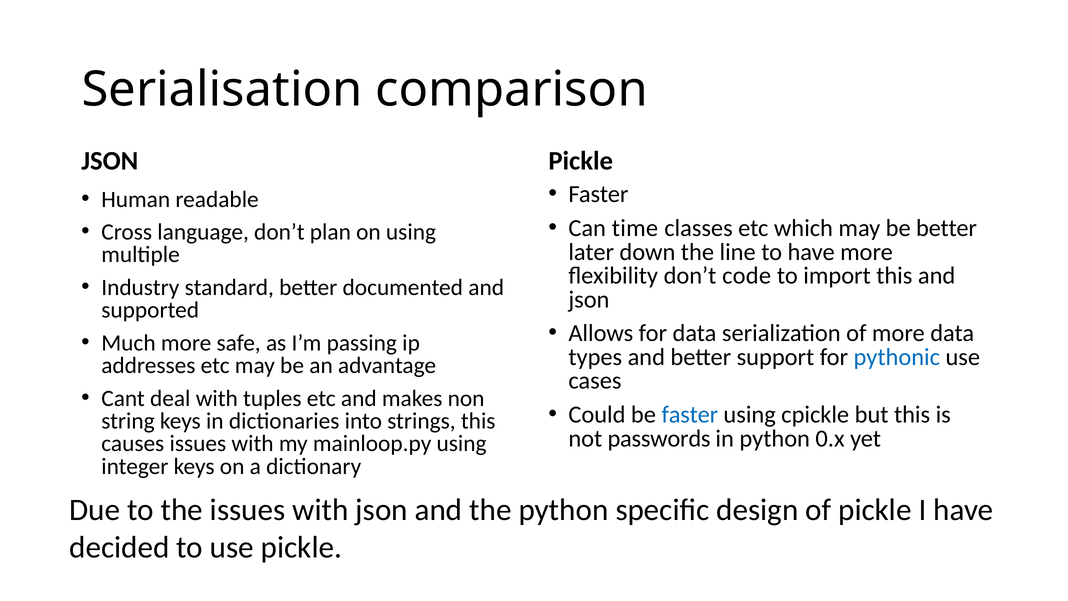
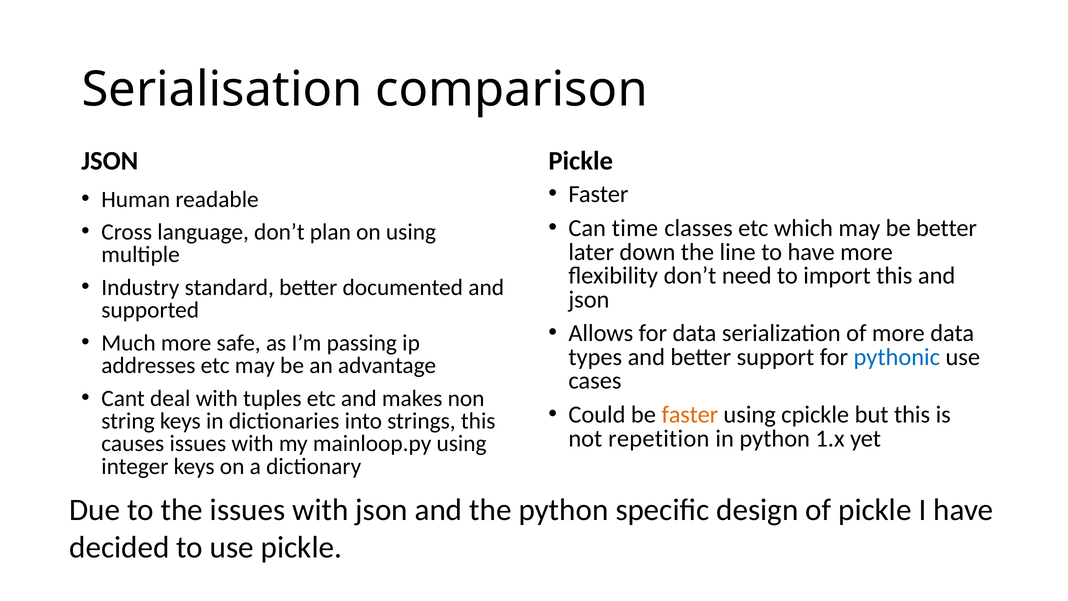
code: code -> need
faster at (690, 414) colour: blue -> orange
passwords: passwords -> repetition
0.x: 0.x -> 1.x
